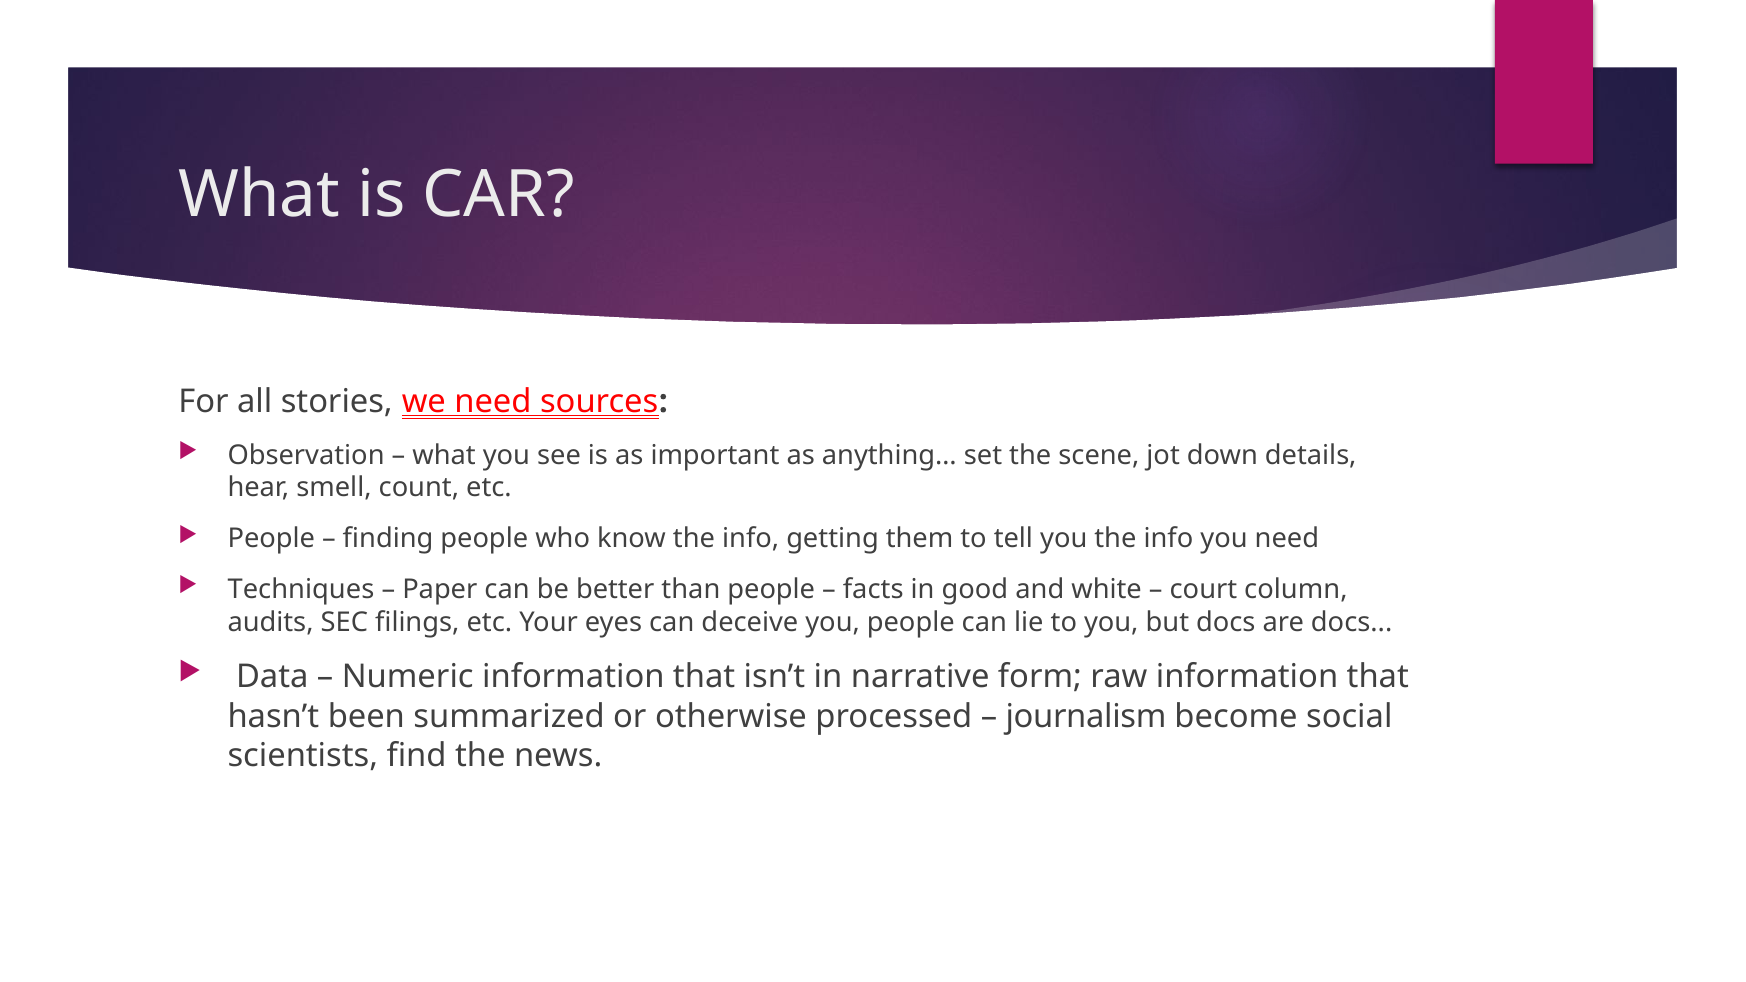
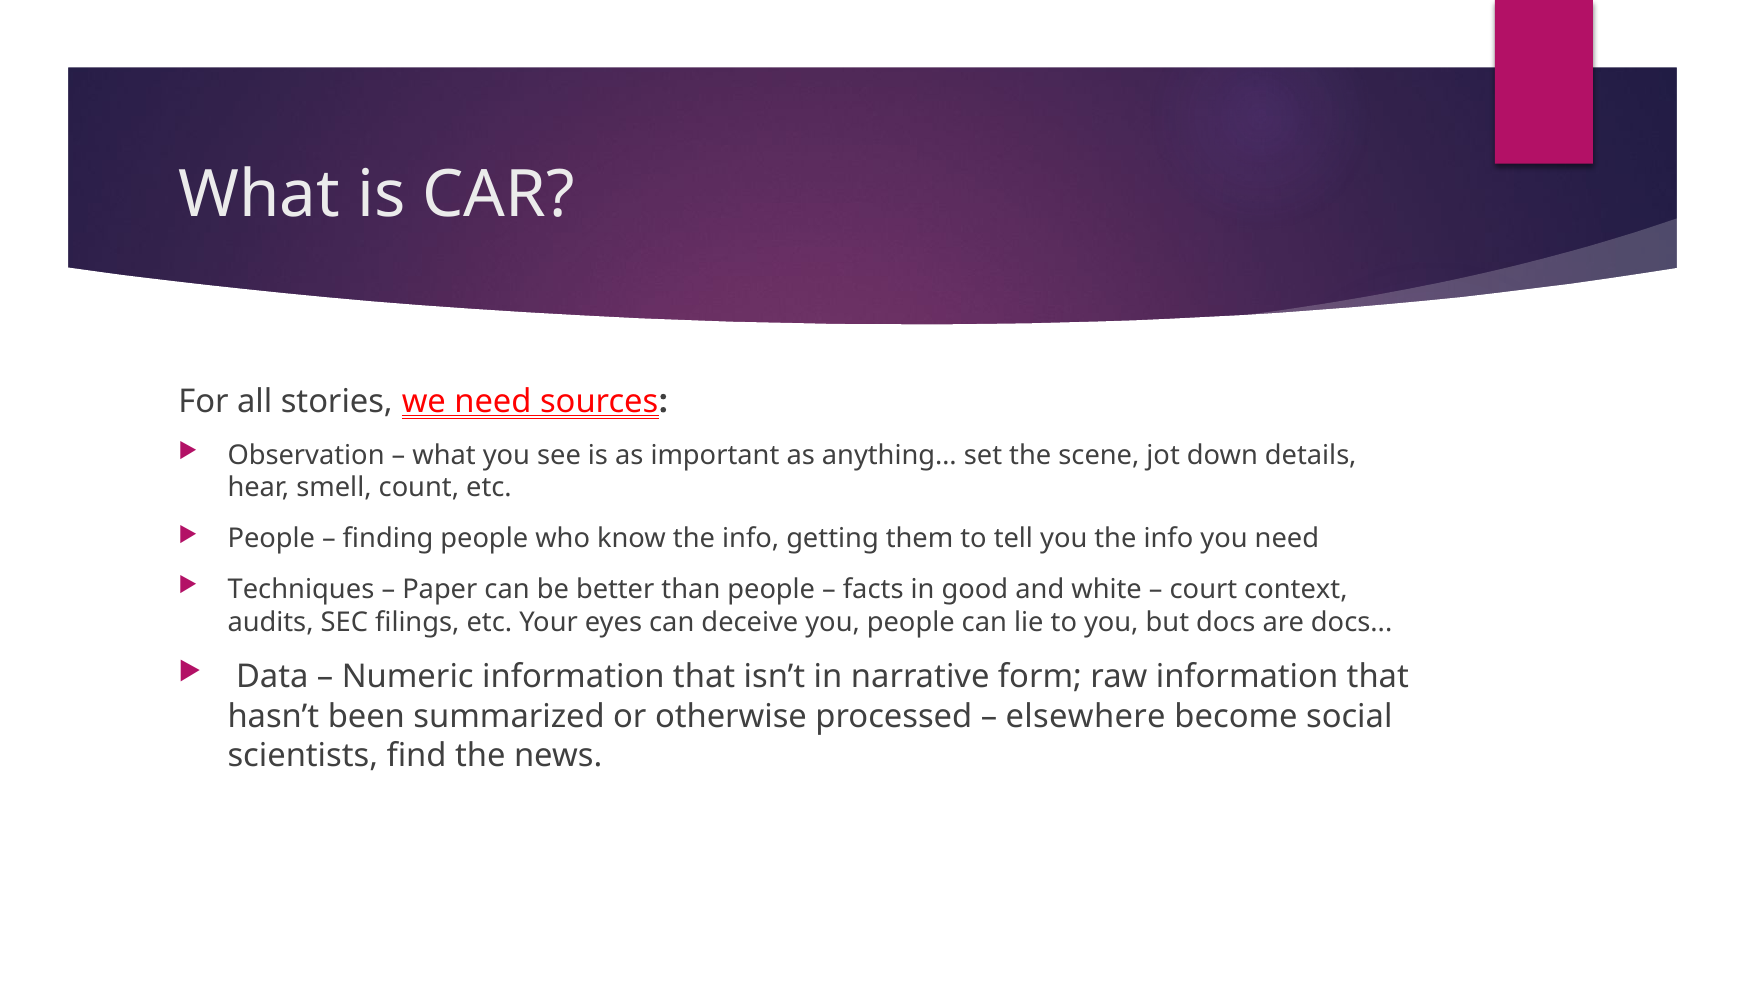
column: column -> context
journalism: journalism -> elsewhere
